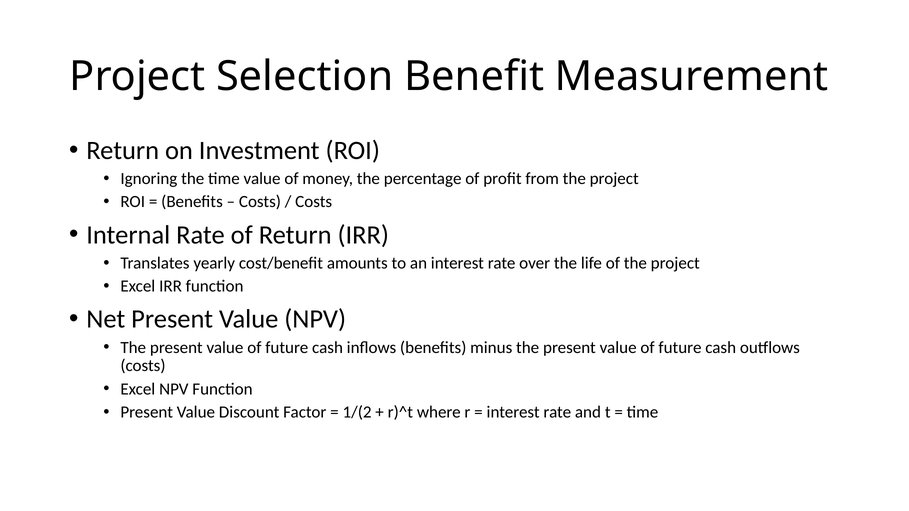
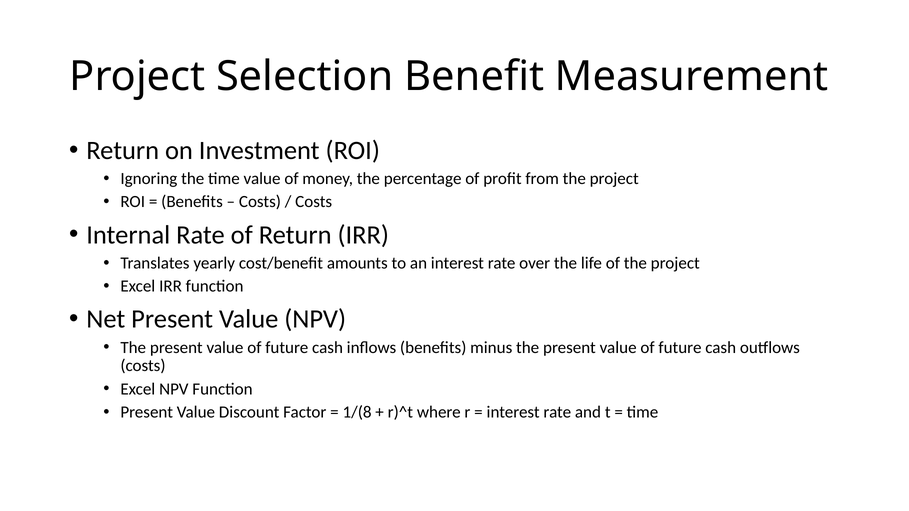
1/(2: 1/(2 -> 1/(8
